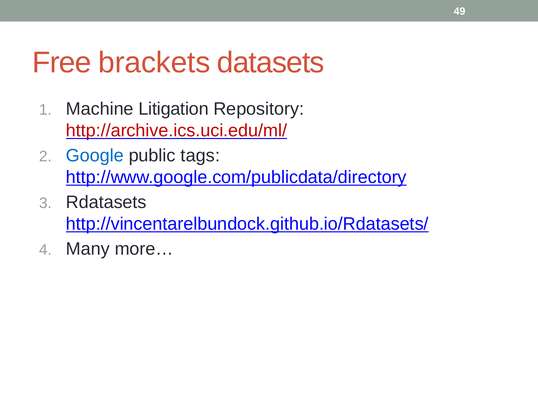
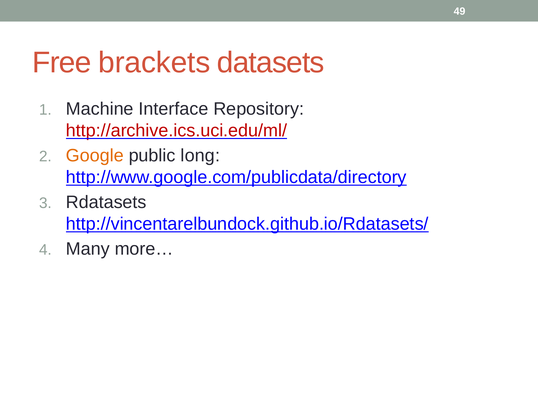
Litigation: Litigation -> Interface
Google colour: blue -> orange
tags: tags -> long
